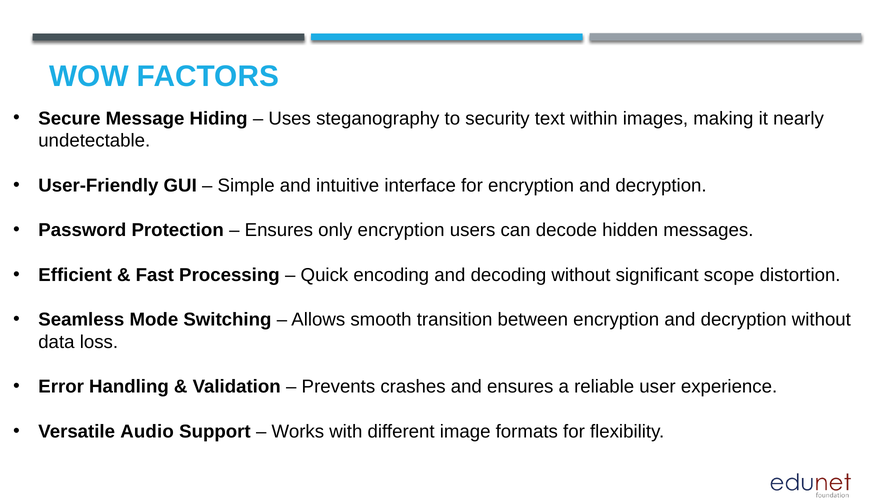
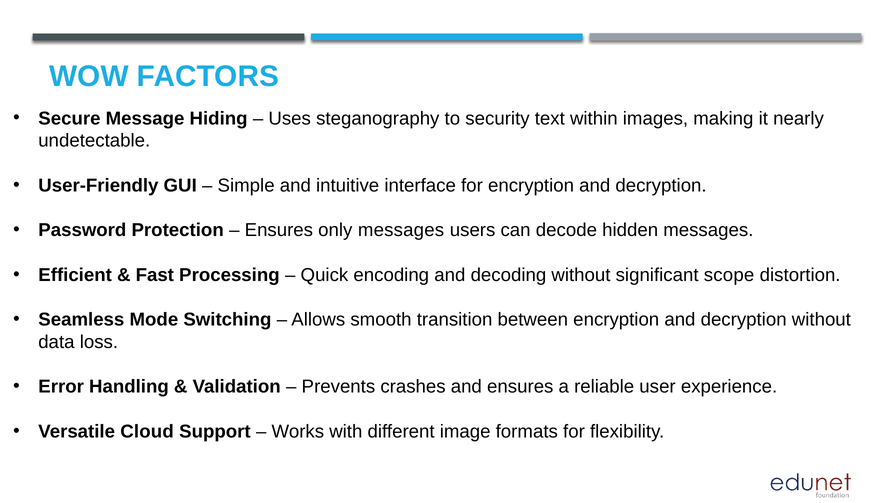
only encryption: encryption -> messages
Audio: Audio -> Cloud
